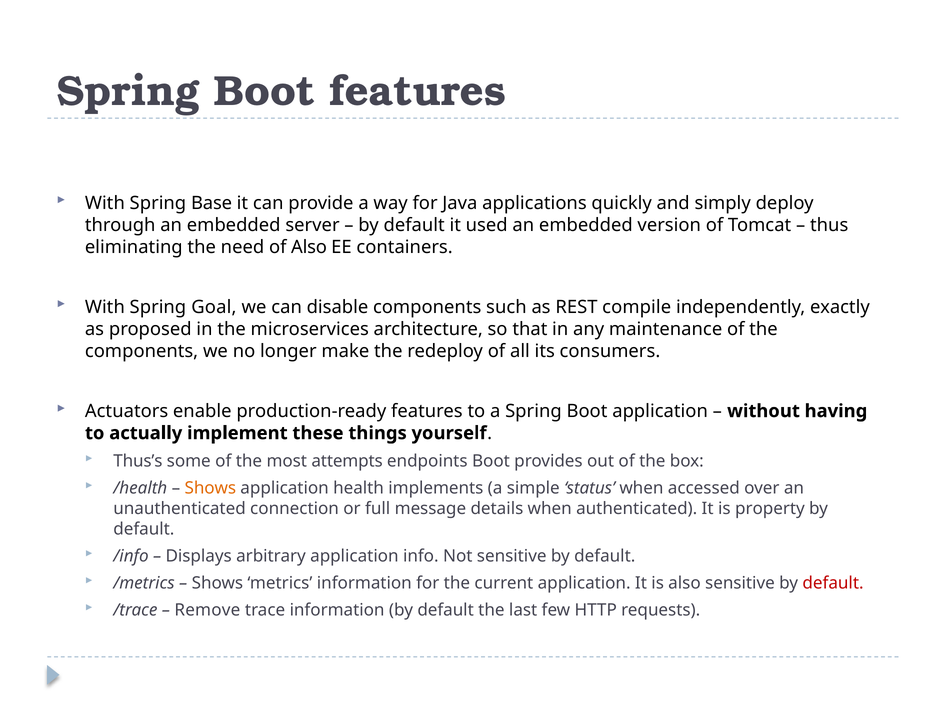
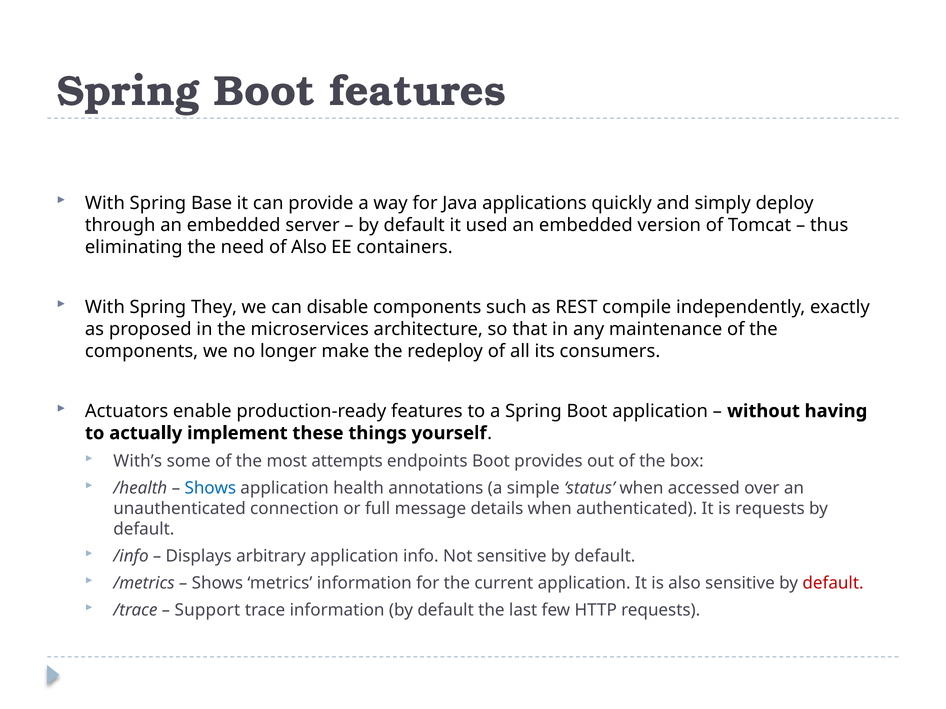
Goal: Goal -> They
Thus’s: Thus’s -> With’s
Shows at (210, 488) colour: orange -> blue
implements: implements -> annotations
is property: property -> requests
Remove: Remove -> Support
